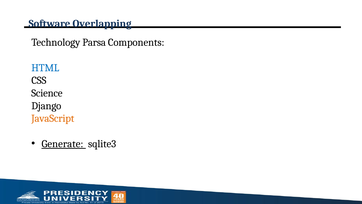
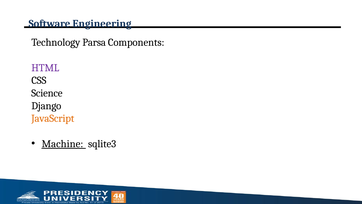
Overlapping: Overlapping -> Engineering
HTML colour: blue -> purple
Generate: Generate -> Machine
